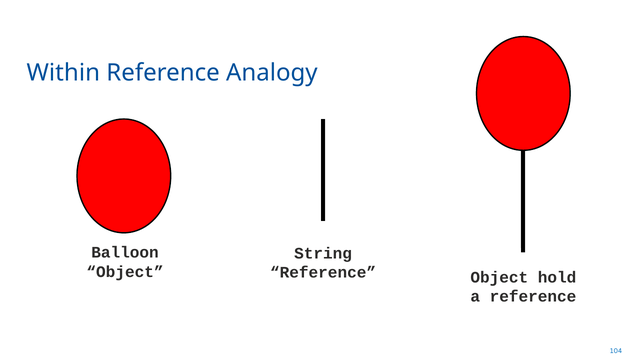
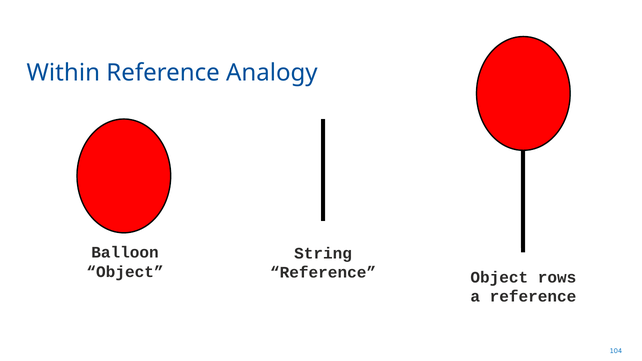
hold: hold -> rows
